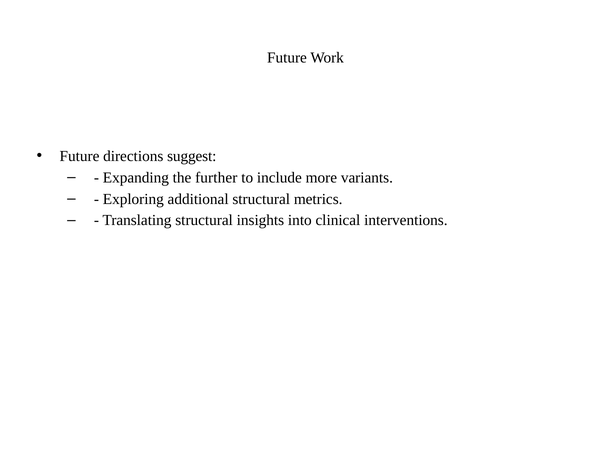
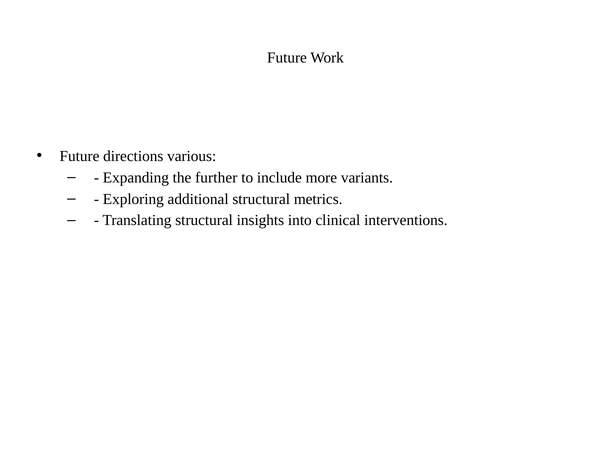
suggest: suggest -> various
